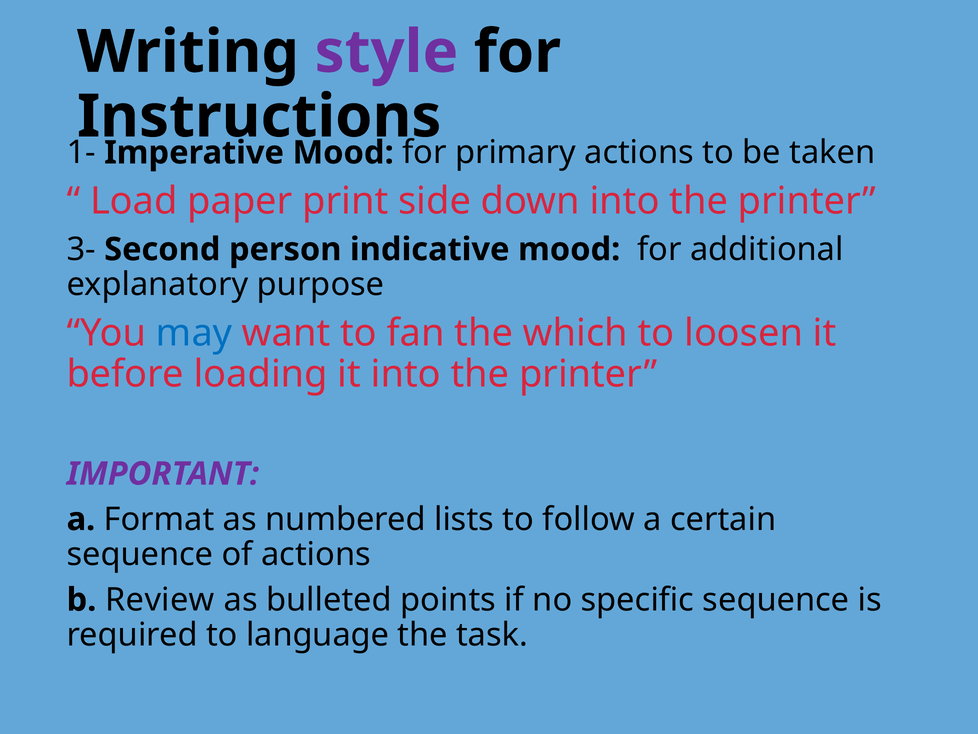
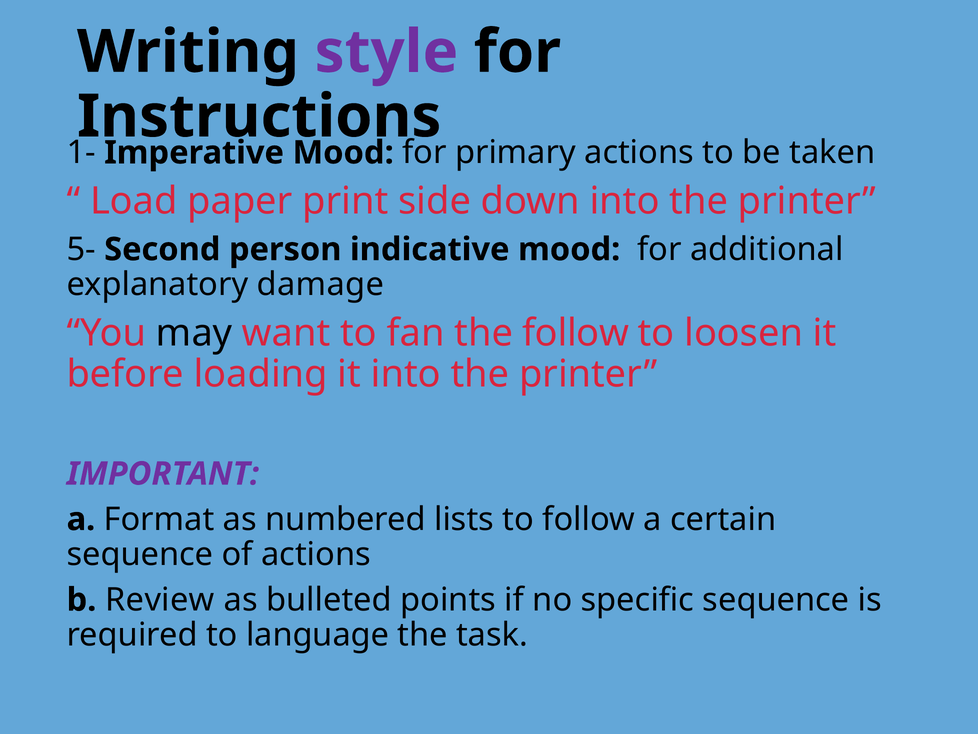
3-: 3- -> 5-
purpose: purpose -> damage
may colour: blue -> black
the which: which -> follow
